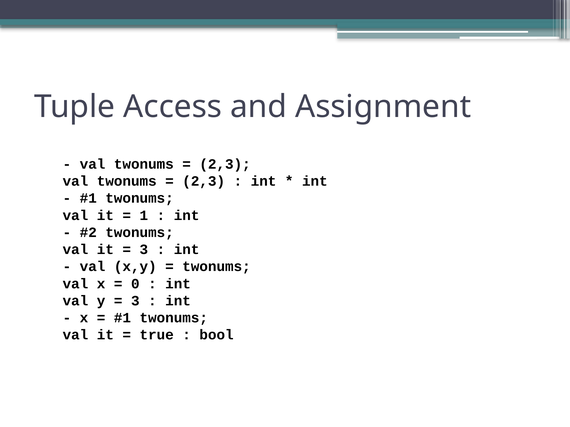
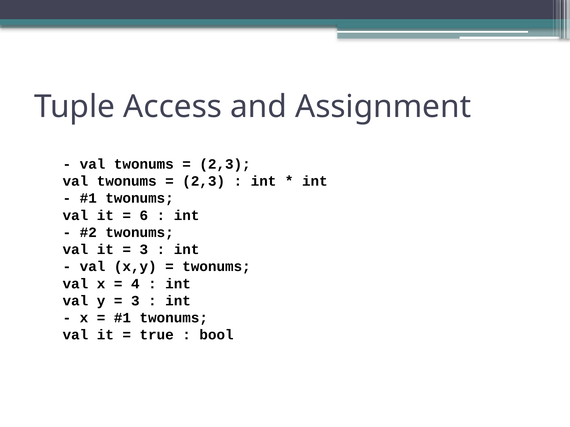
1: 1 -> 6
0: 0 -> 4
